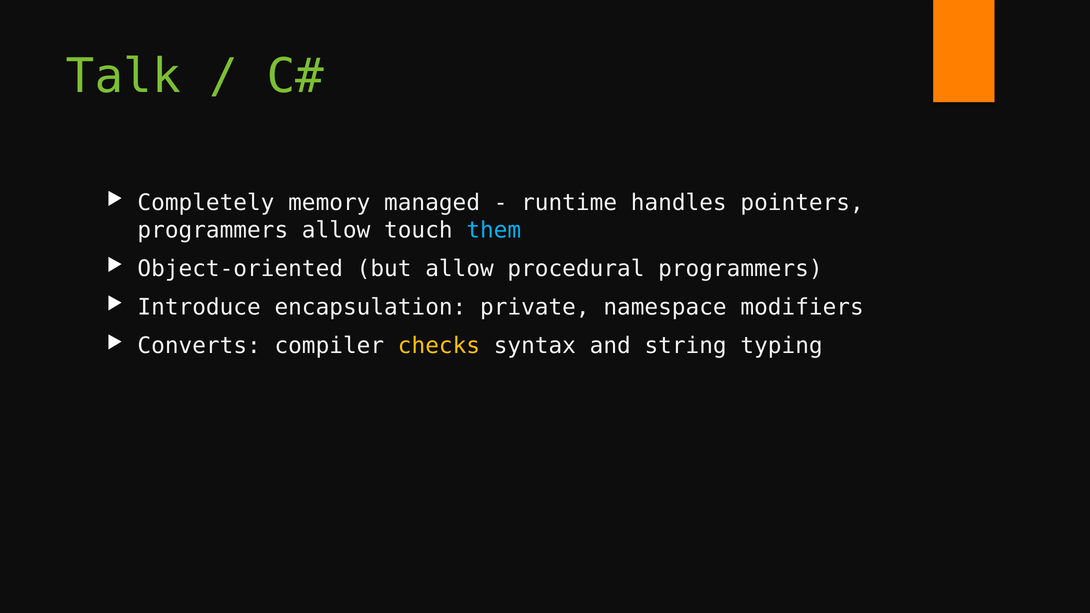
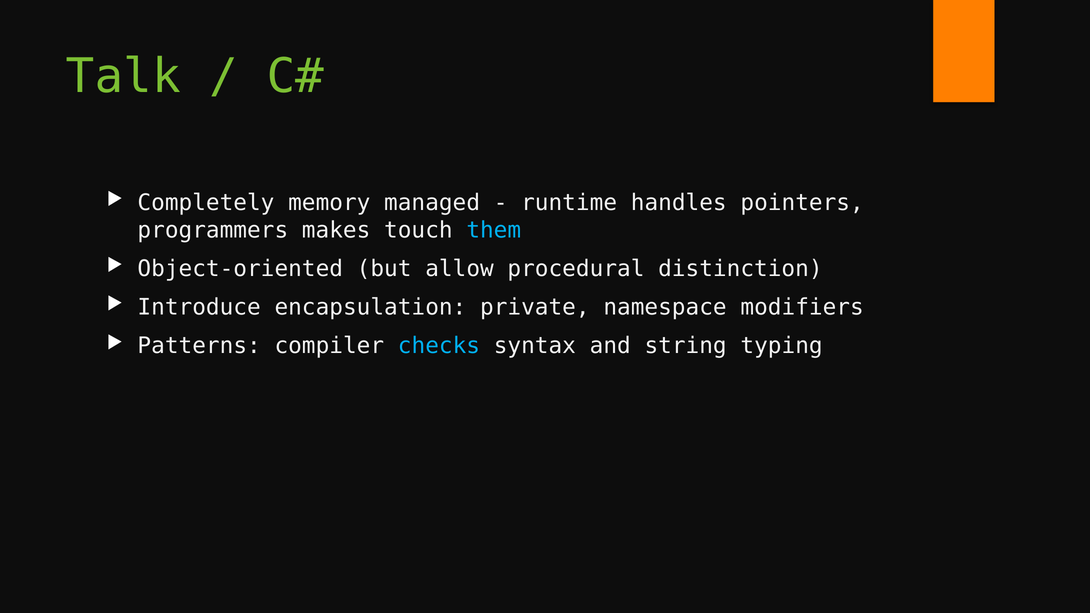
programmers allow: allow -> makes
procedural programmers: programmers -> distinction
Converts: Converts -> Patterns
checks colour: yellow -> light blue
